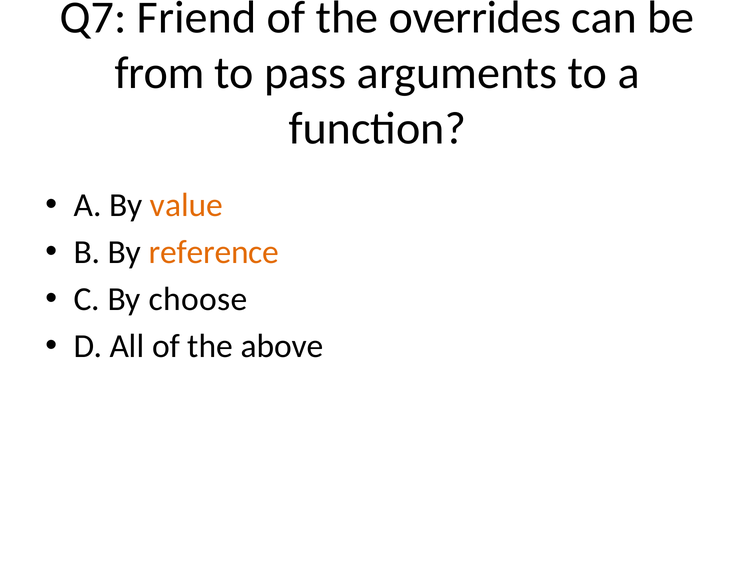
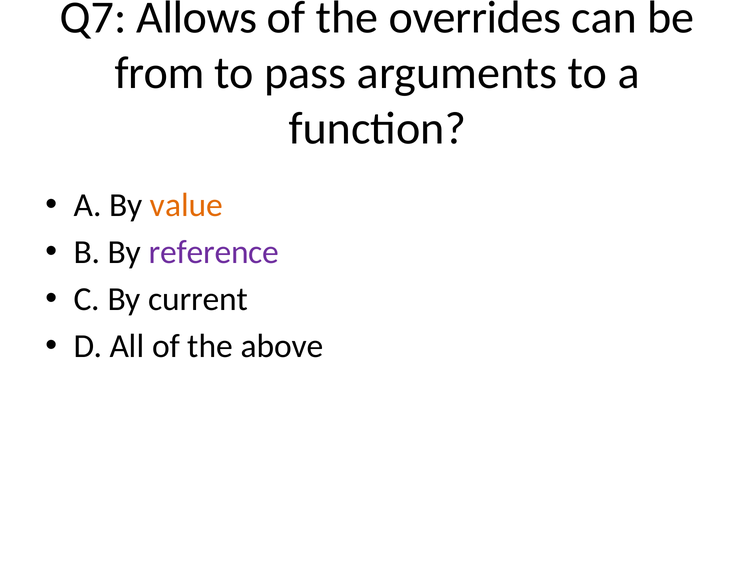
Friend: Friend -> Allows
reference colour: orange -> purple
choose: choose -> current
